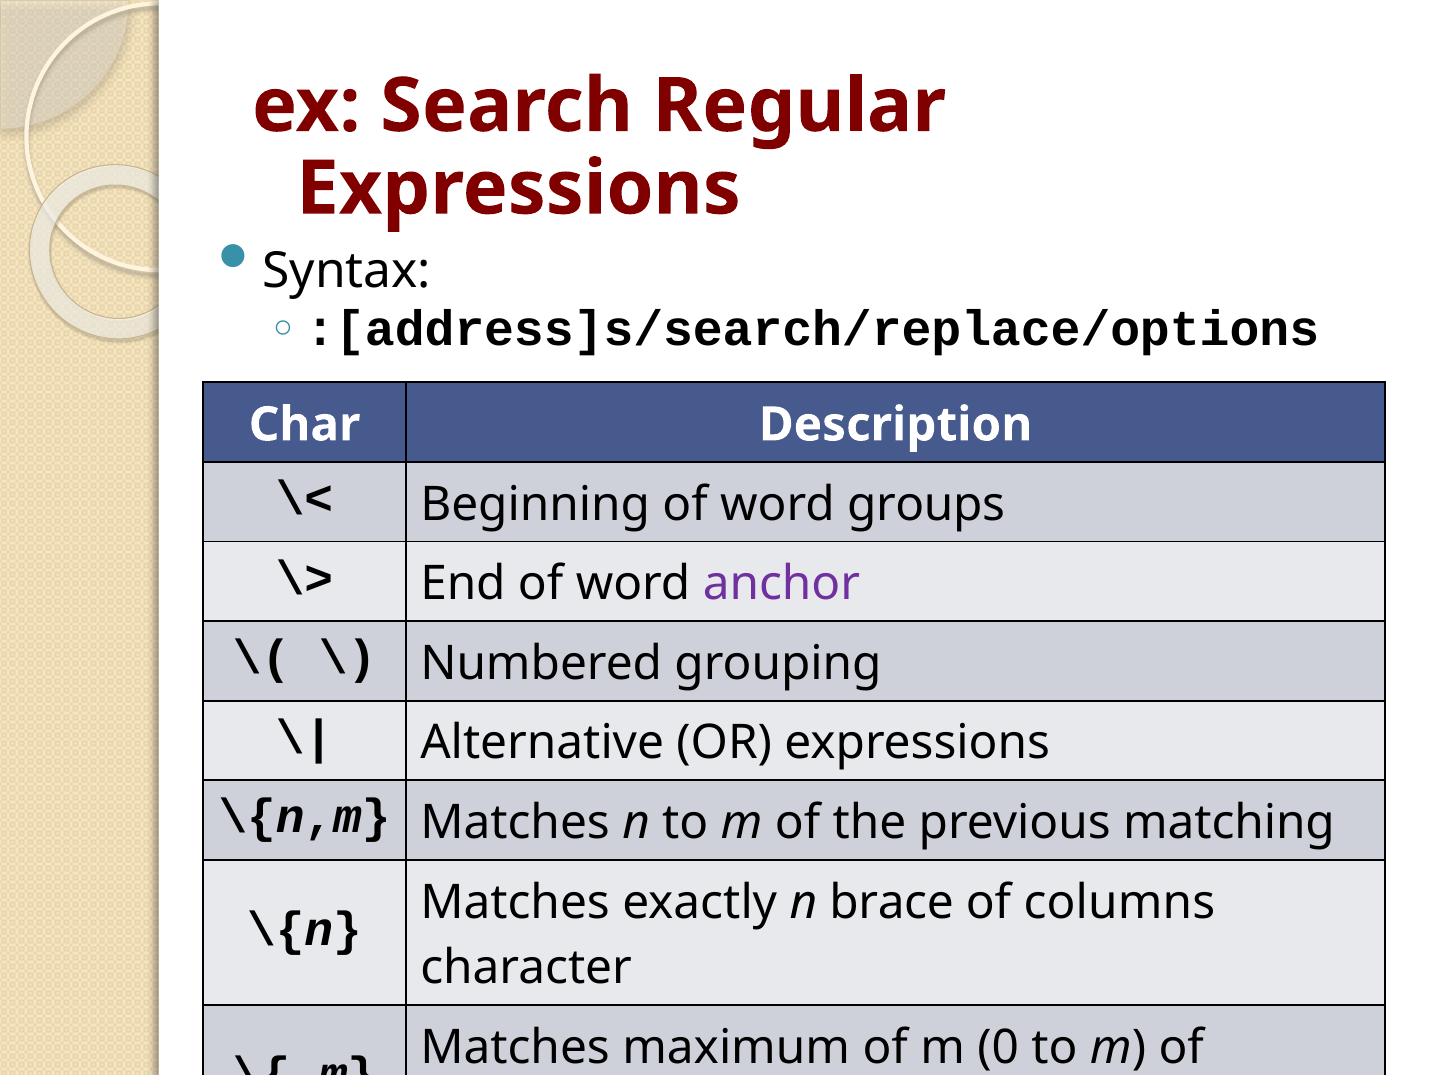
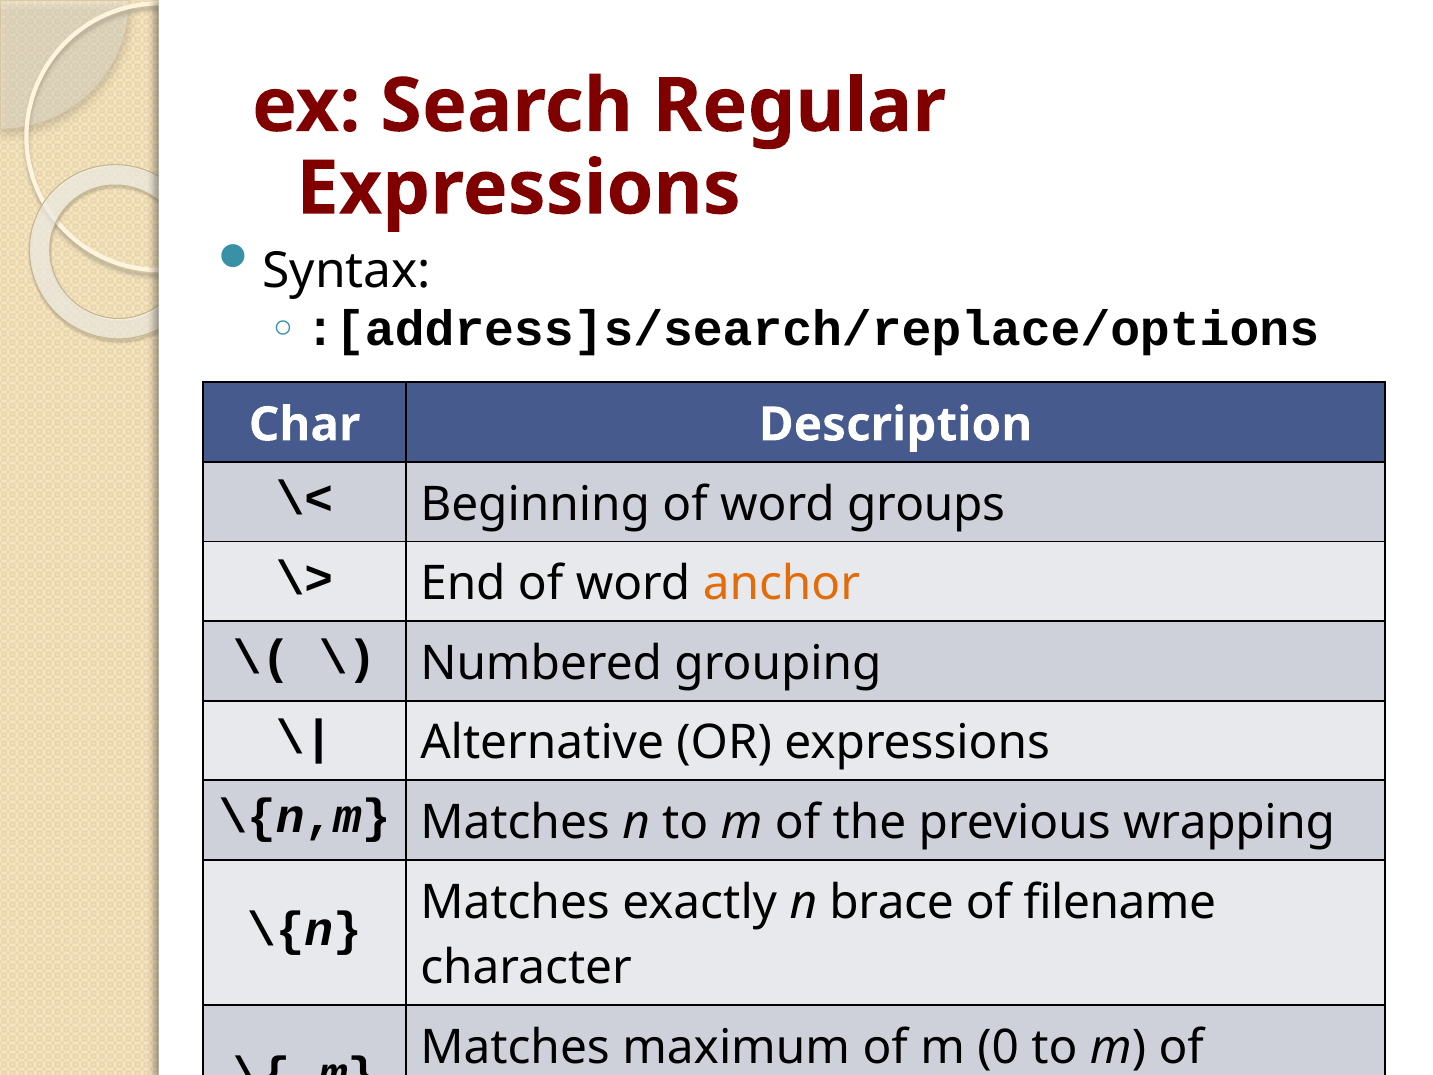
anchor at (781, 584) colour: purple -> orange
matching: matching -> wrapping
columns: columns -> filename
